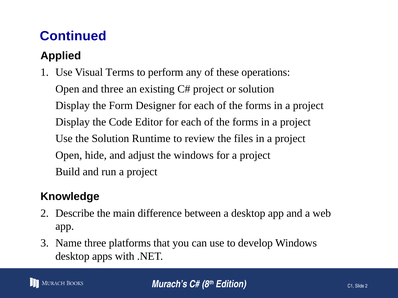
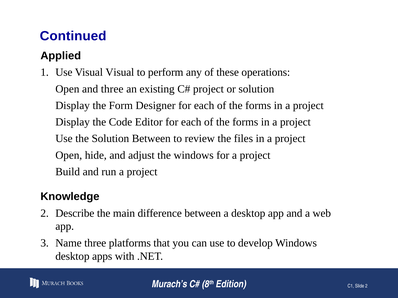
Visual Terms: Terms -> Visual
Solution Runtime: Runtime -> Between
